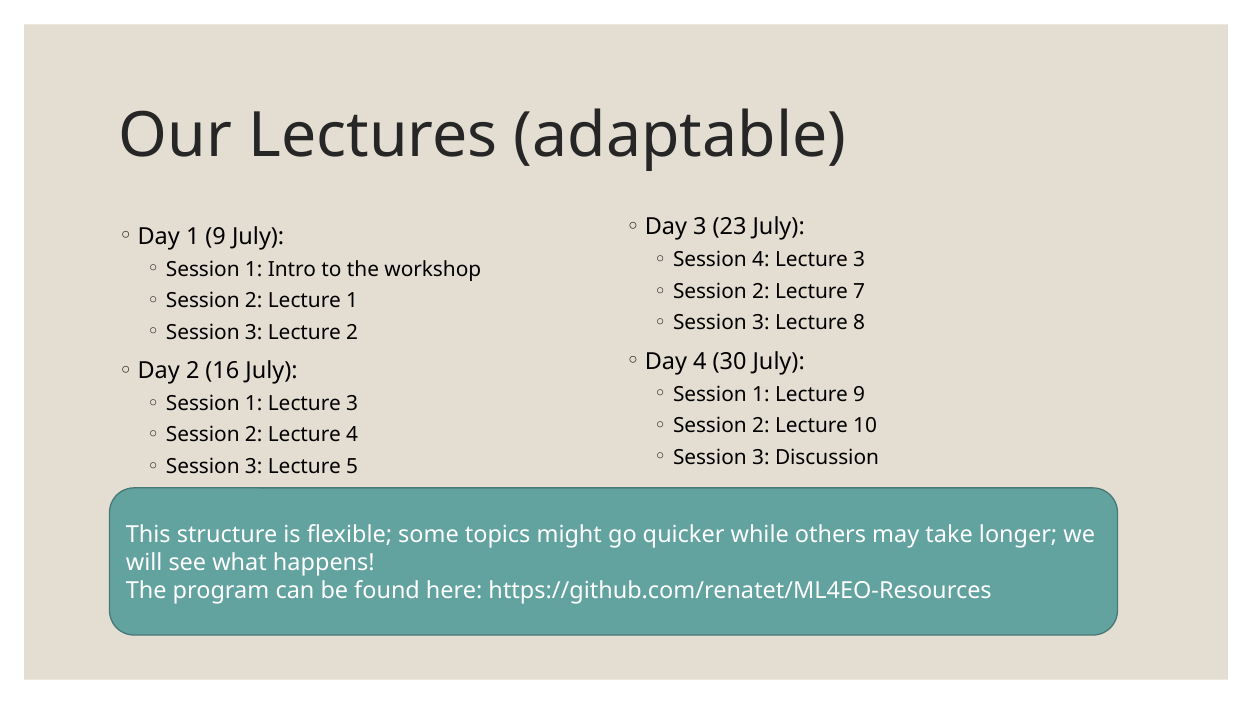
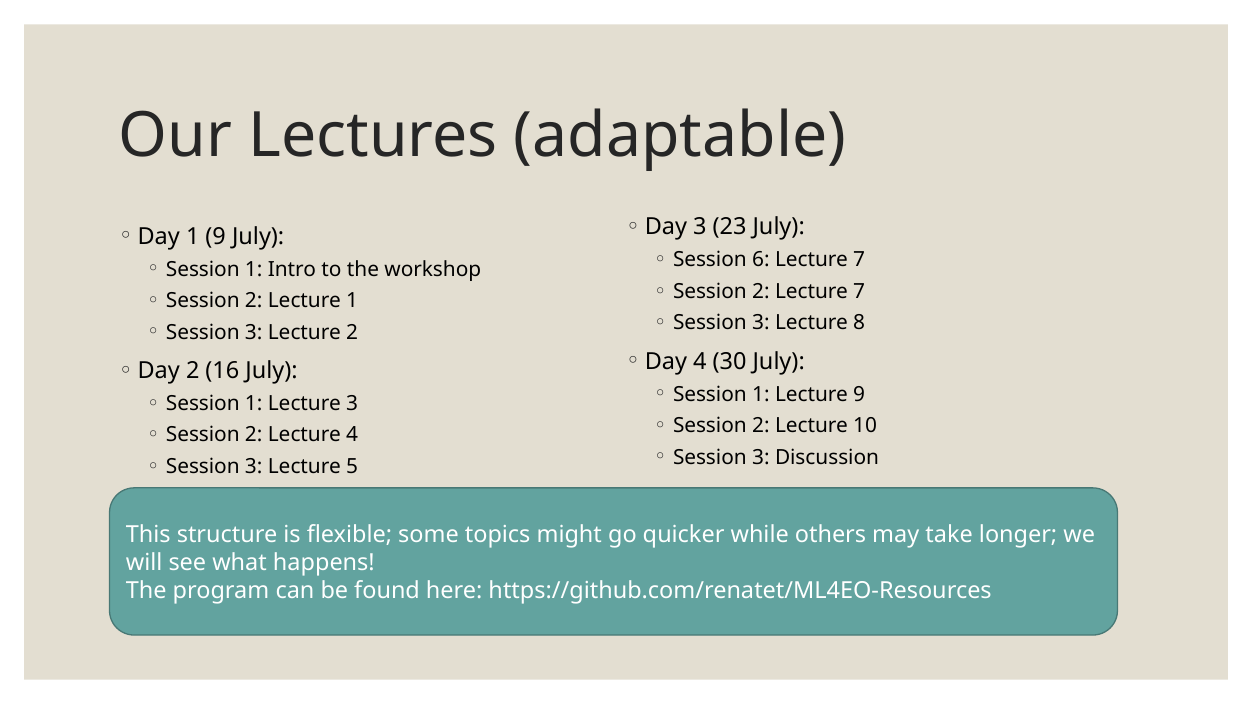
Session 4: 4 -> 6
3 at (859, 260): 3 -> 7
